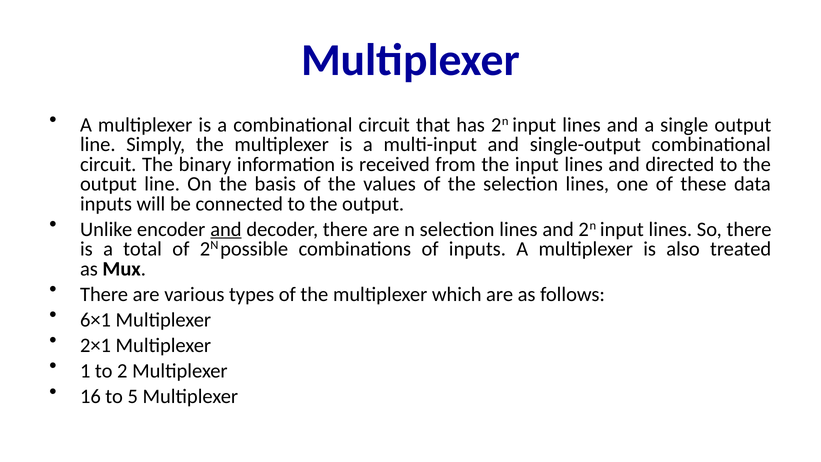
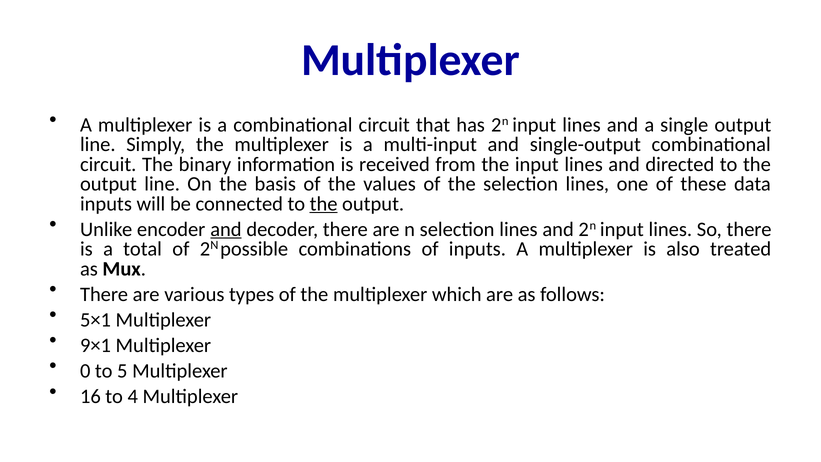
the at (324, 204) underline: none -> present
6×1: 6×1 -> 5×1
2×1: 2×1 -> 9×1
1: 1 -> 0
2: 2 -> 5
5: 5 -> 4
